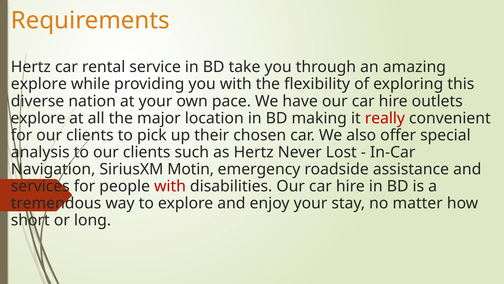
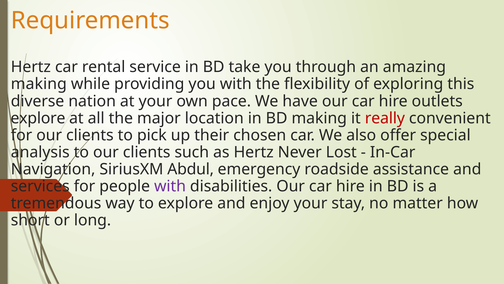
explore at (39, 84): explore -> making
Motin: Motin -> Abdul
with at (170, 186) colour: red -> purple
